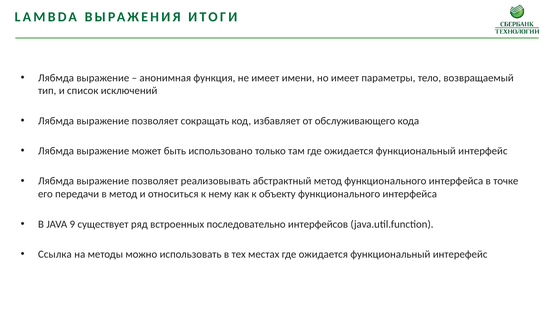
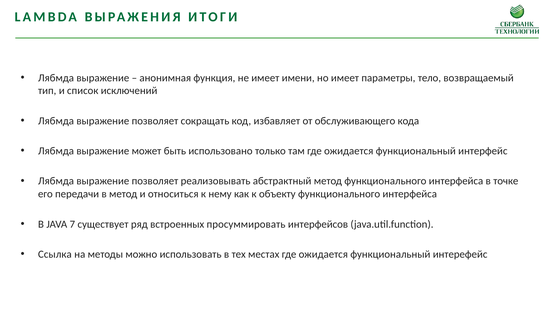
9: 9 -> 7
последовательно: последовательно -> просуммировать
